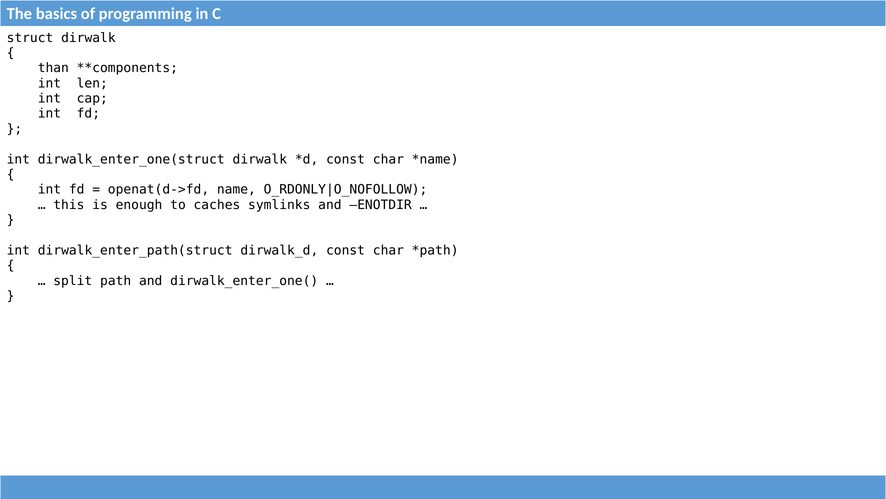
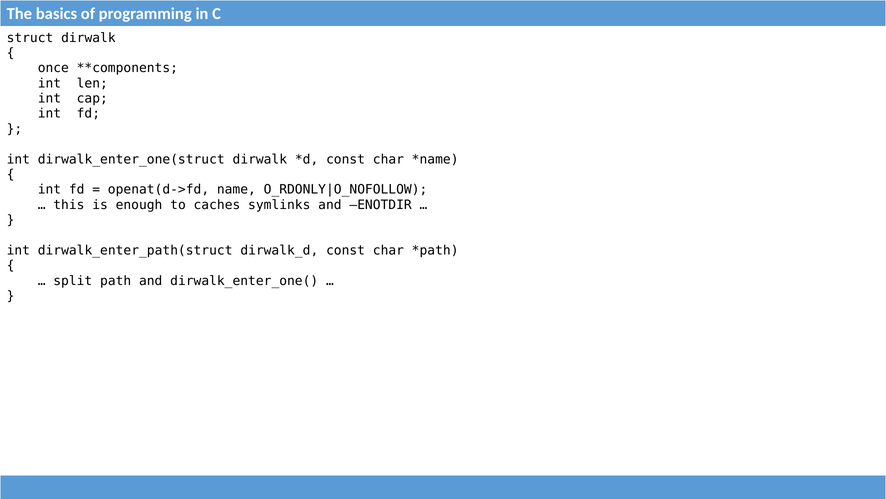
than: than -> once
